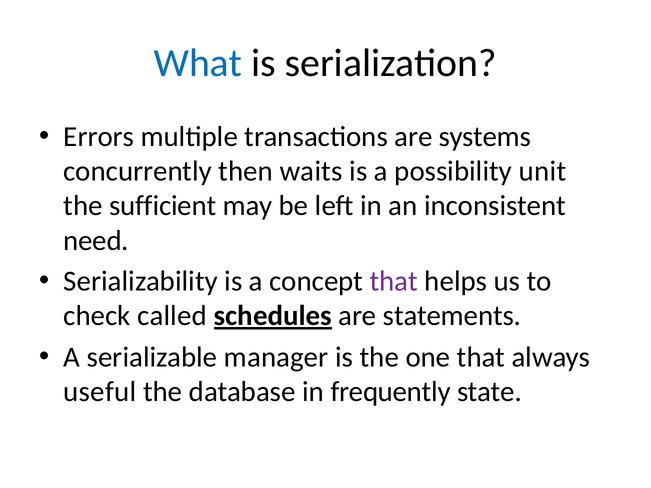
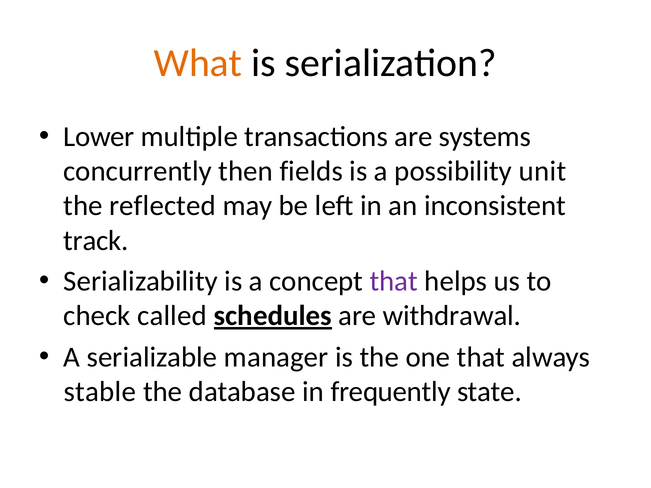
What colour: blue -> orange
Errors: Errors -> Lower
waits: waits -> fields
sufficient: sufficient -> reflected
need: need -> track
statements: statements -> withdrawal
useful: useful -> stable
